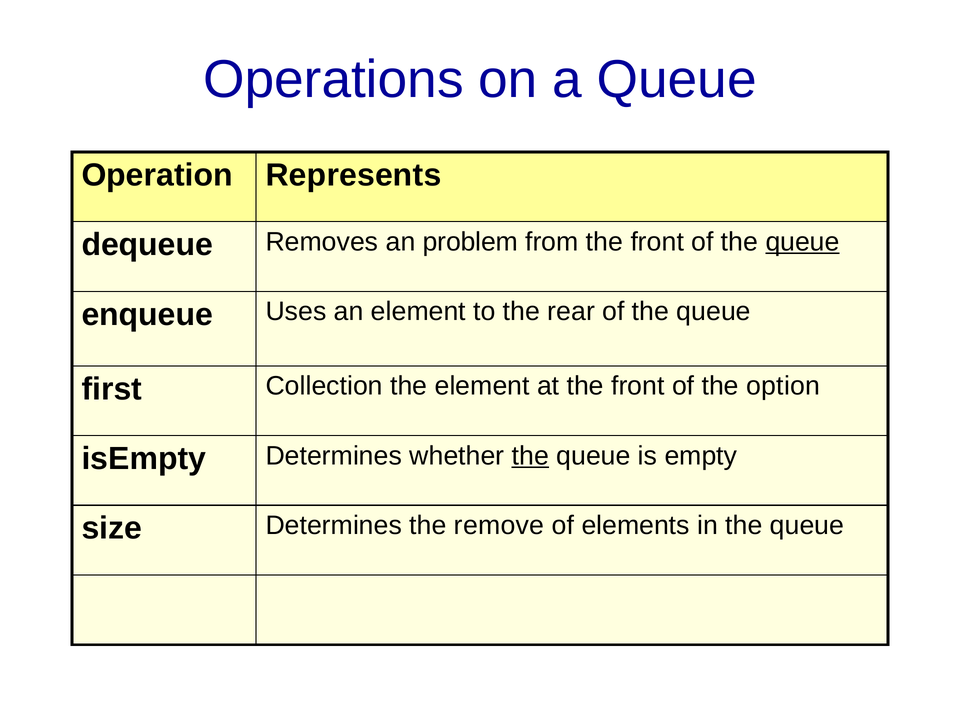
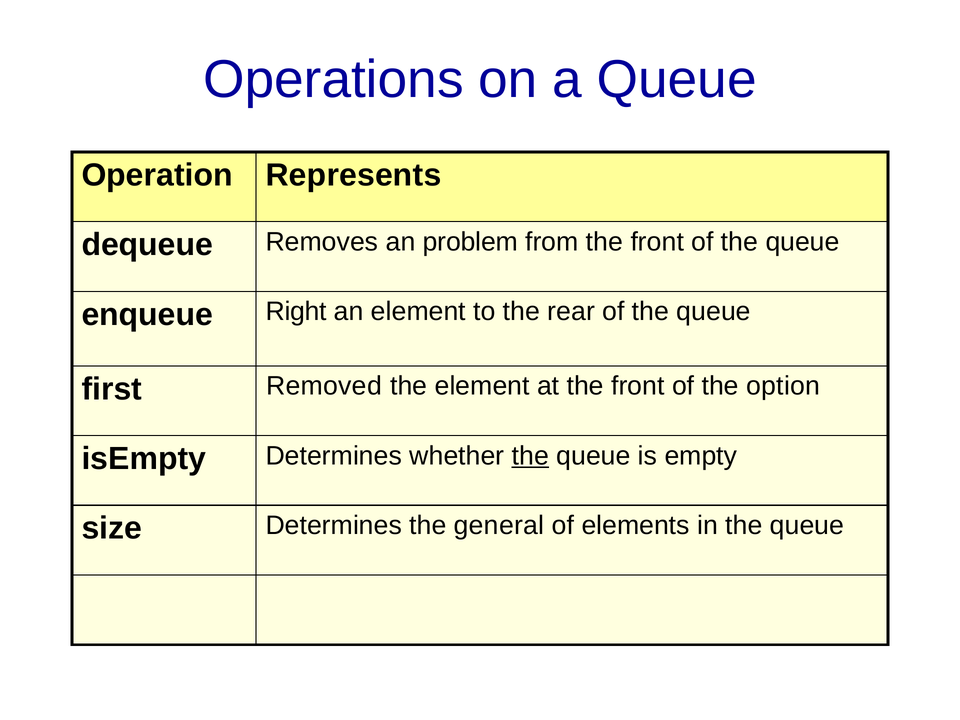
queue at (803, 242) underline: present -> none
Uses: Uses -> Right
Collection: Collection -> Removed
remove: remove -> general
